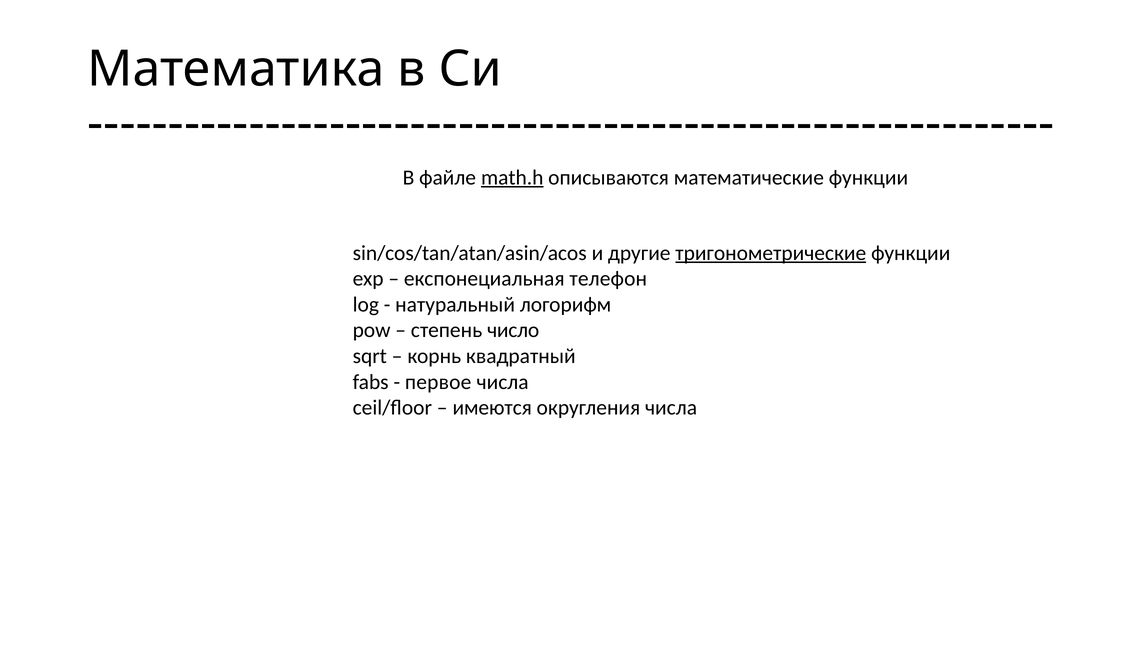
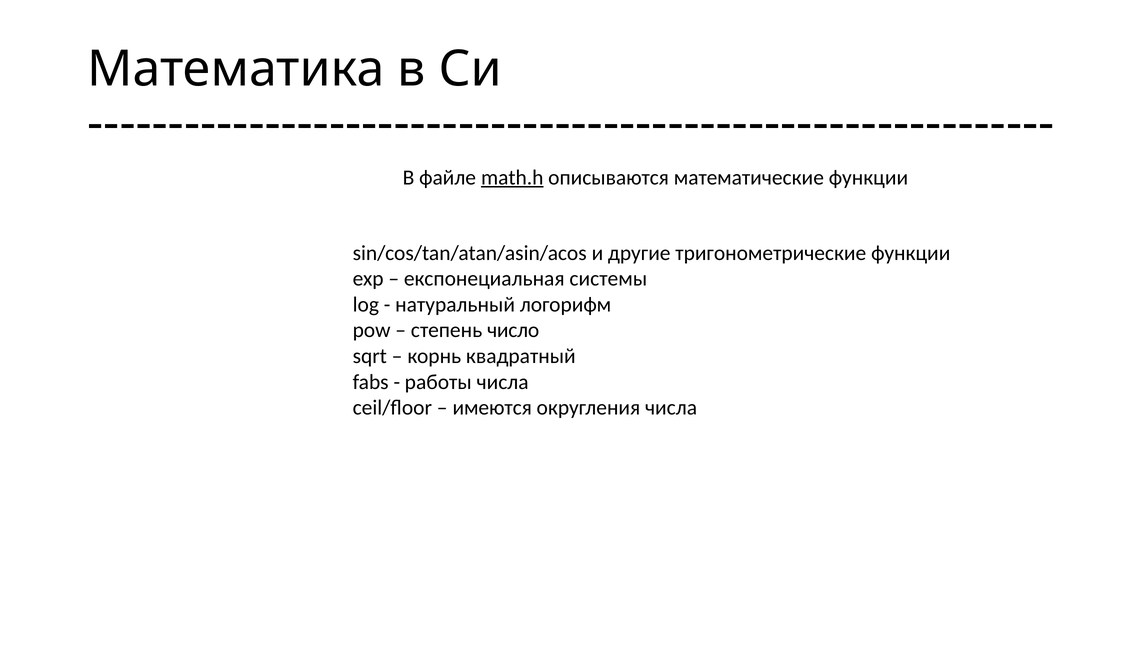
тригонометрические underline: present -> none
телефон: телефон -> системы
первое: первое -> работы
